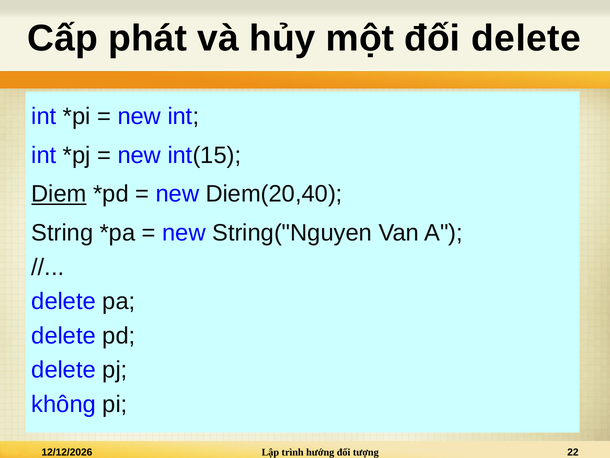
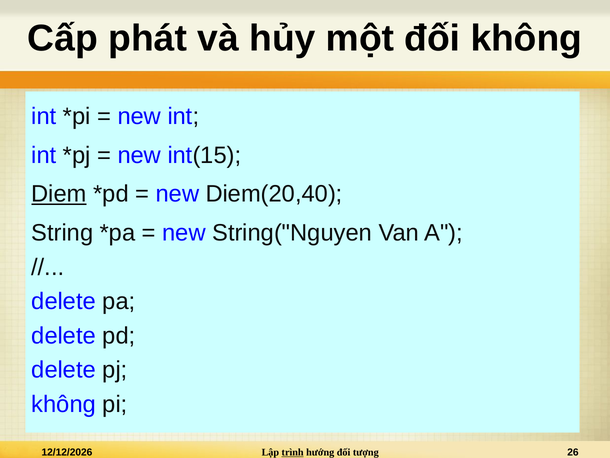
đối delete: delete -> không
trình underline: none -> present
22: 22 -> 26
